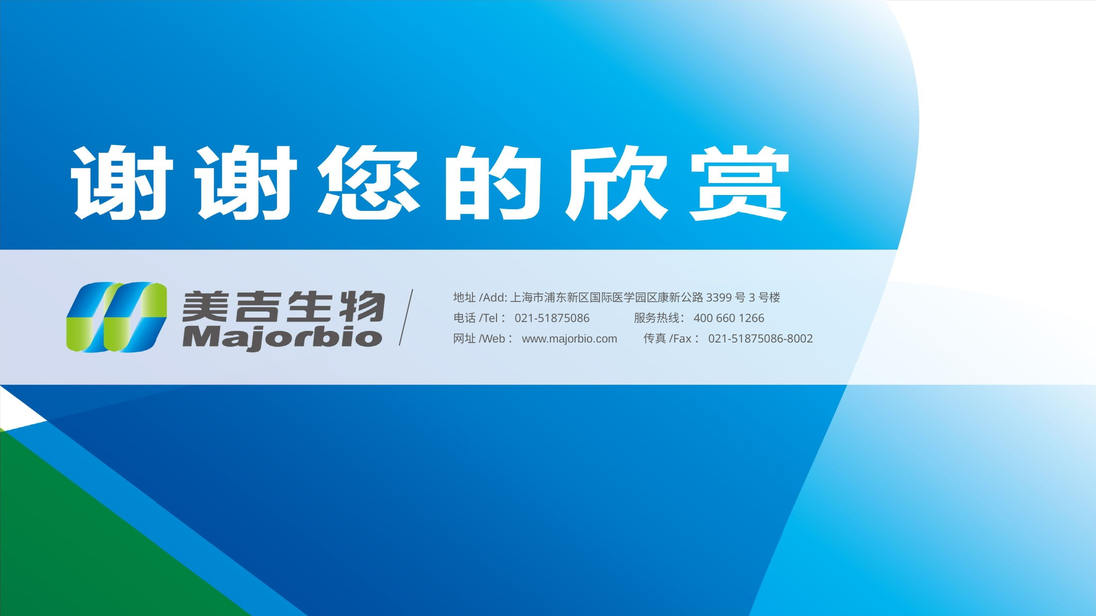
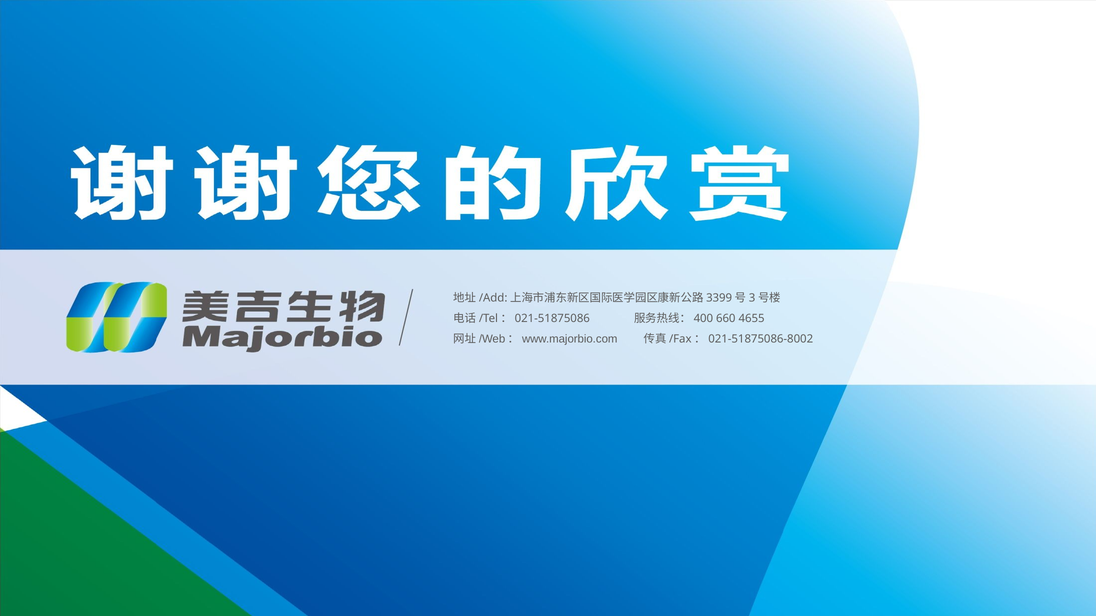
1266: 1266 -> 4655
